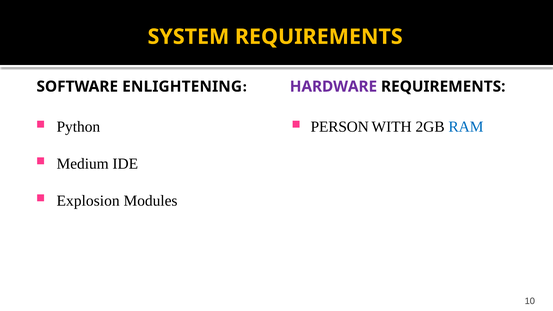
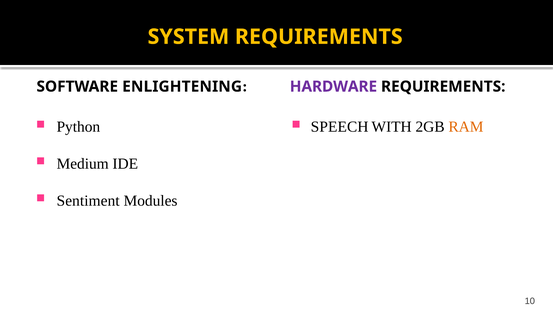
PERSON: PERSON -> SPEECH
RAM colour: blue -> orange
Explosion: Explosion -> Sentiment
